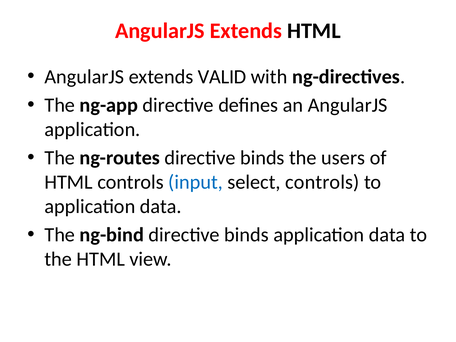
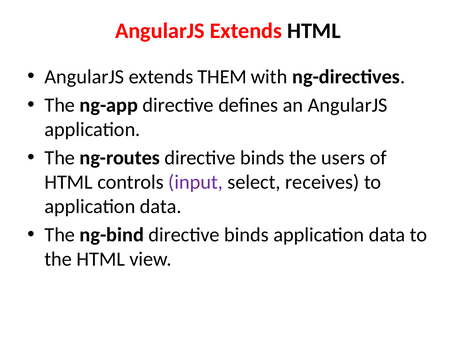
VALID: VALID -> THEM
input colour: blue -> purple
select controls: controls -> receives
